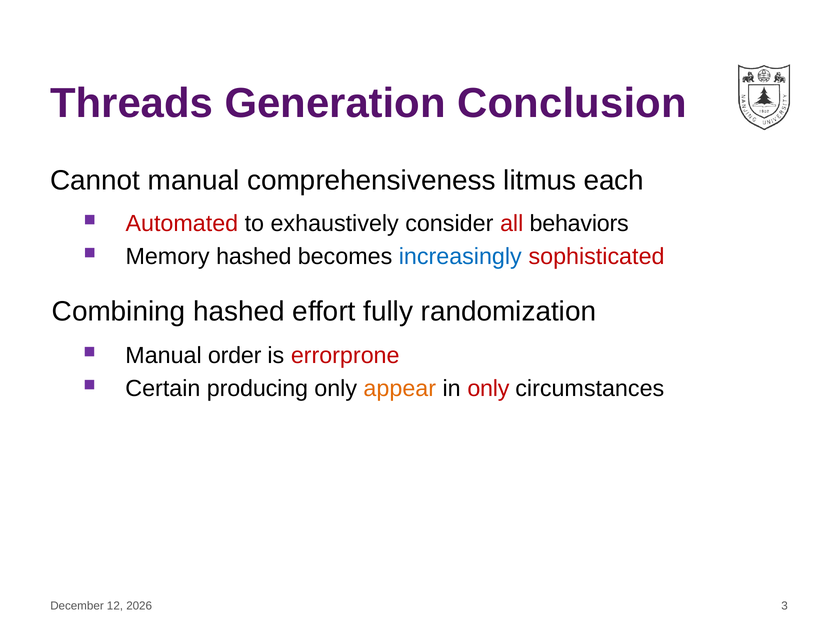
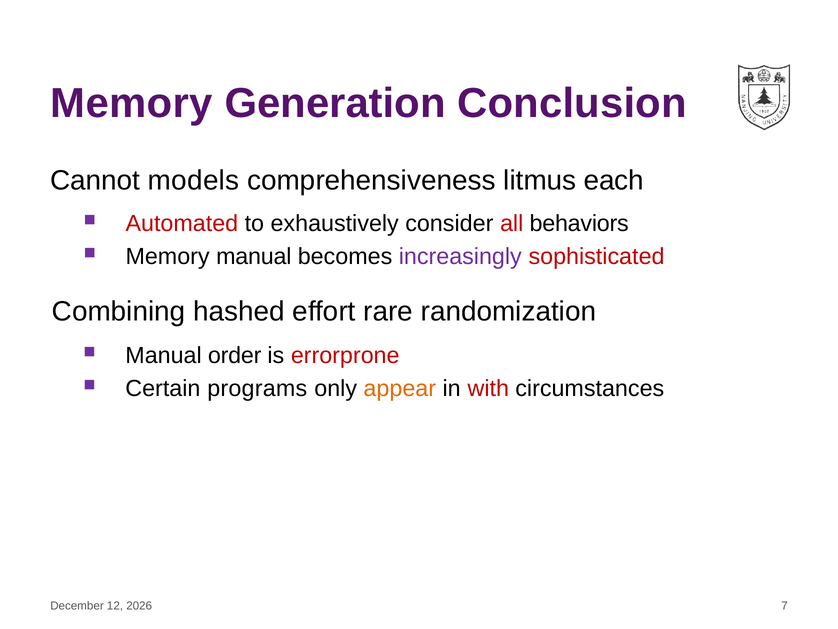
Threads at (132, 103): Threads -> Memory
Cannot manual: manual -> models
Memory hashed: hashed -> manual
increasingly colour: blue -> purple
fully: fully -> rare
producing: producing -> programs
in only: only -> with
3: 3 -> 7
